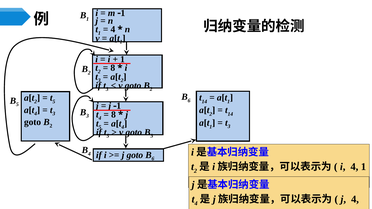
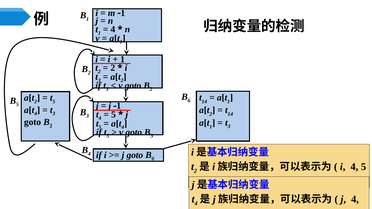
8 at (113, 68): 8 -> 2
8 at (113, 115): 8 -> 5
4 1: 1 -> 5
